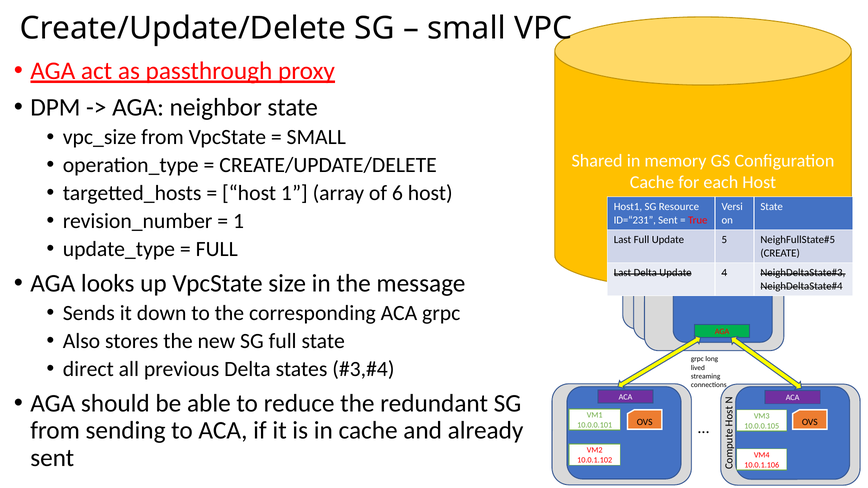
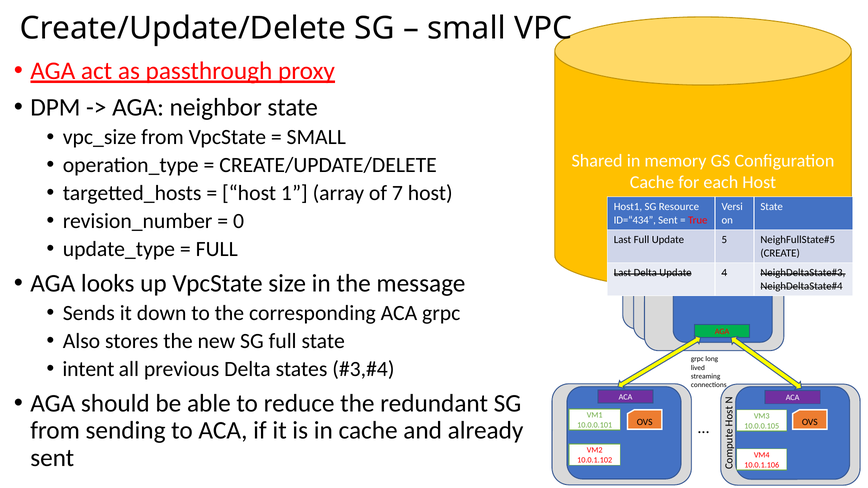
6: 6 -> 7
1 at (239, 221): 1 -> 0
ID=“231: ID=“231 -> ID=“434
direct: direct -> intent
